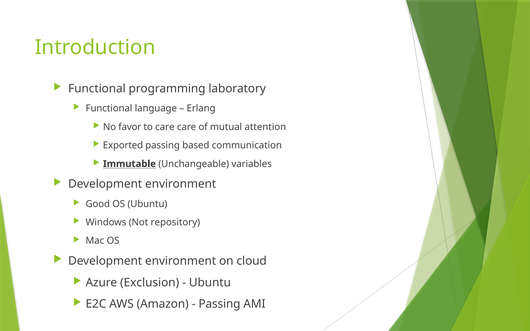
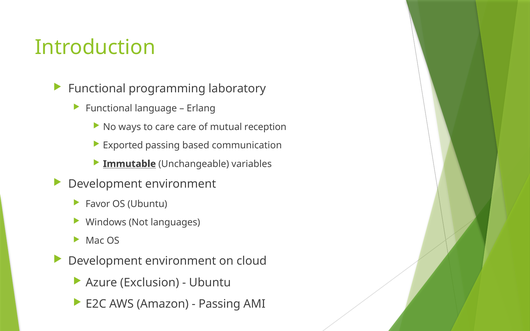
favor: favor -> ways
attention: attention -> reception
Good: Good -> Favor
repository: repository -> languages
